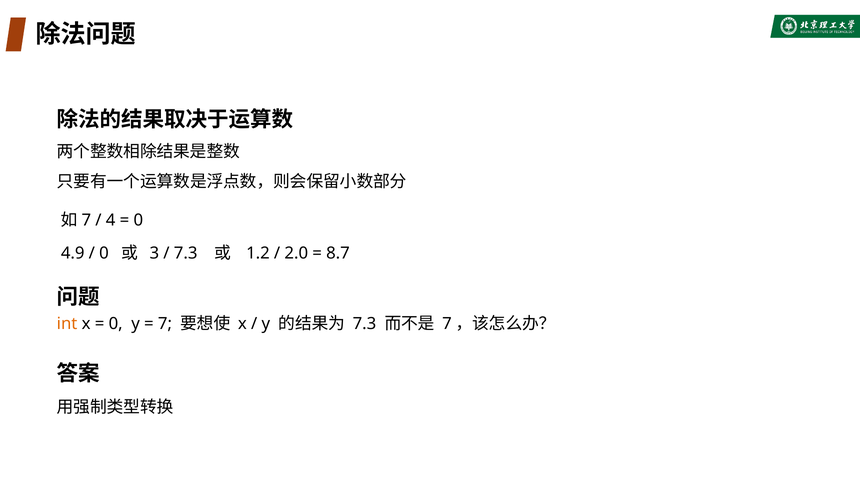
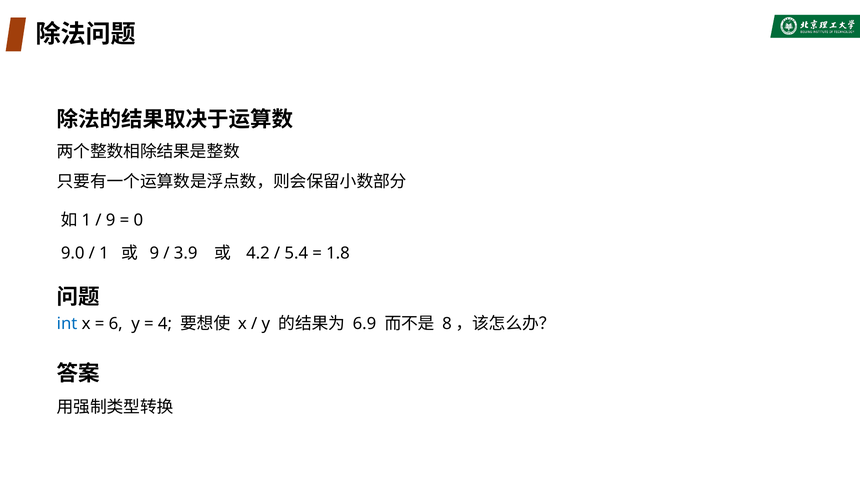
7 at (86, 221): 7 -> 1
4 at (111, 221): 4 -> 9
4.9: 4.9 -> 9.0
0 at (104, 254): 0 -> 1
3 at (154, 254): 3 -> 9
7.3 at (186, 254): 7.3 -> 3.9
1.2: 1.2 -> 4.2
2.0: 2.0 -> 5.4
8.7: 8.7 -> 1.8
int colour: orange -> blue
0 at (116, 324): 0 -> 6
7 at (165, 324): 7 -> 4
7.3 at (364, 324): 7.3 -> 6.9
7 at (447, 324): 7 -> 8
